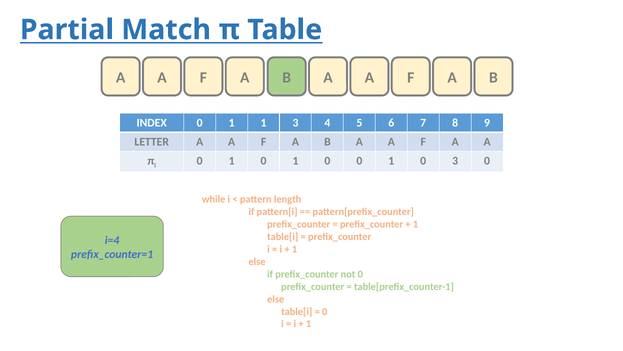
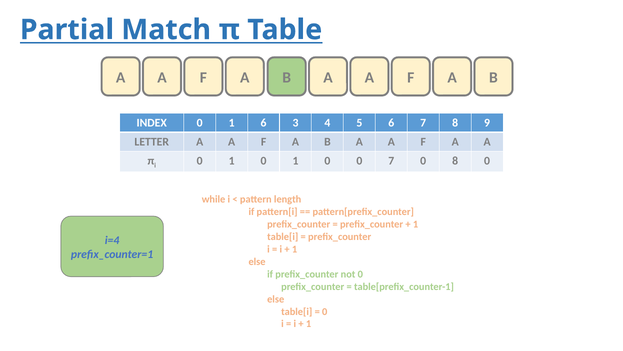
1 1: 1 -> 6
0 0 1: 1 -> 7
0 3: 3 -> 8
